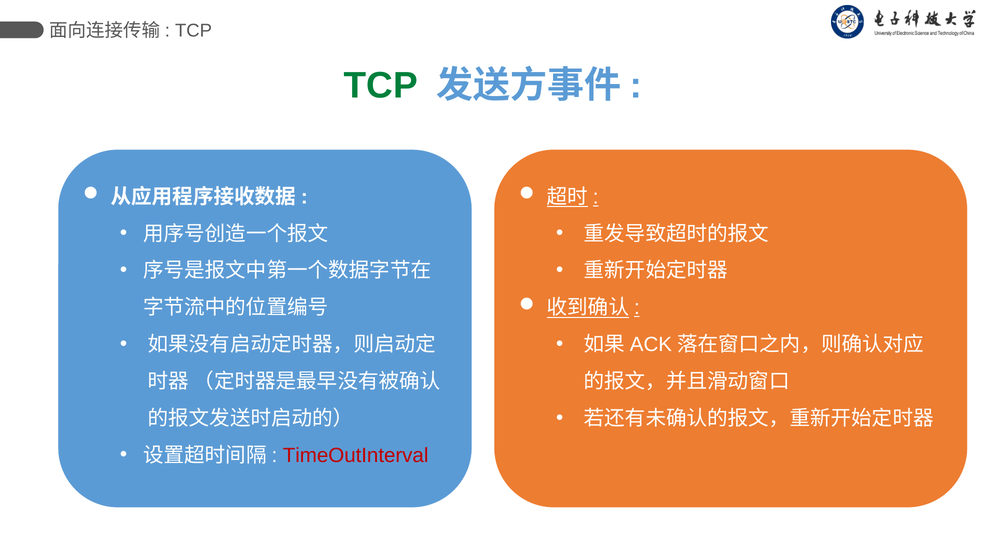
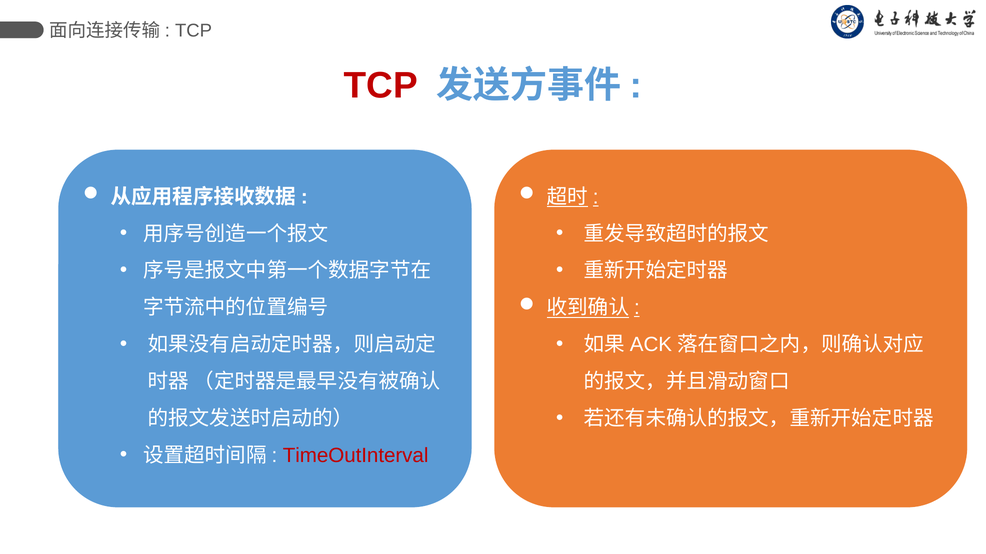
TCP at (381, 86) colour: green -> red
